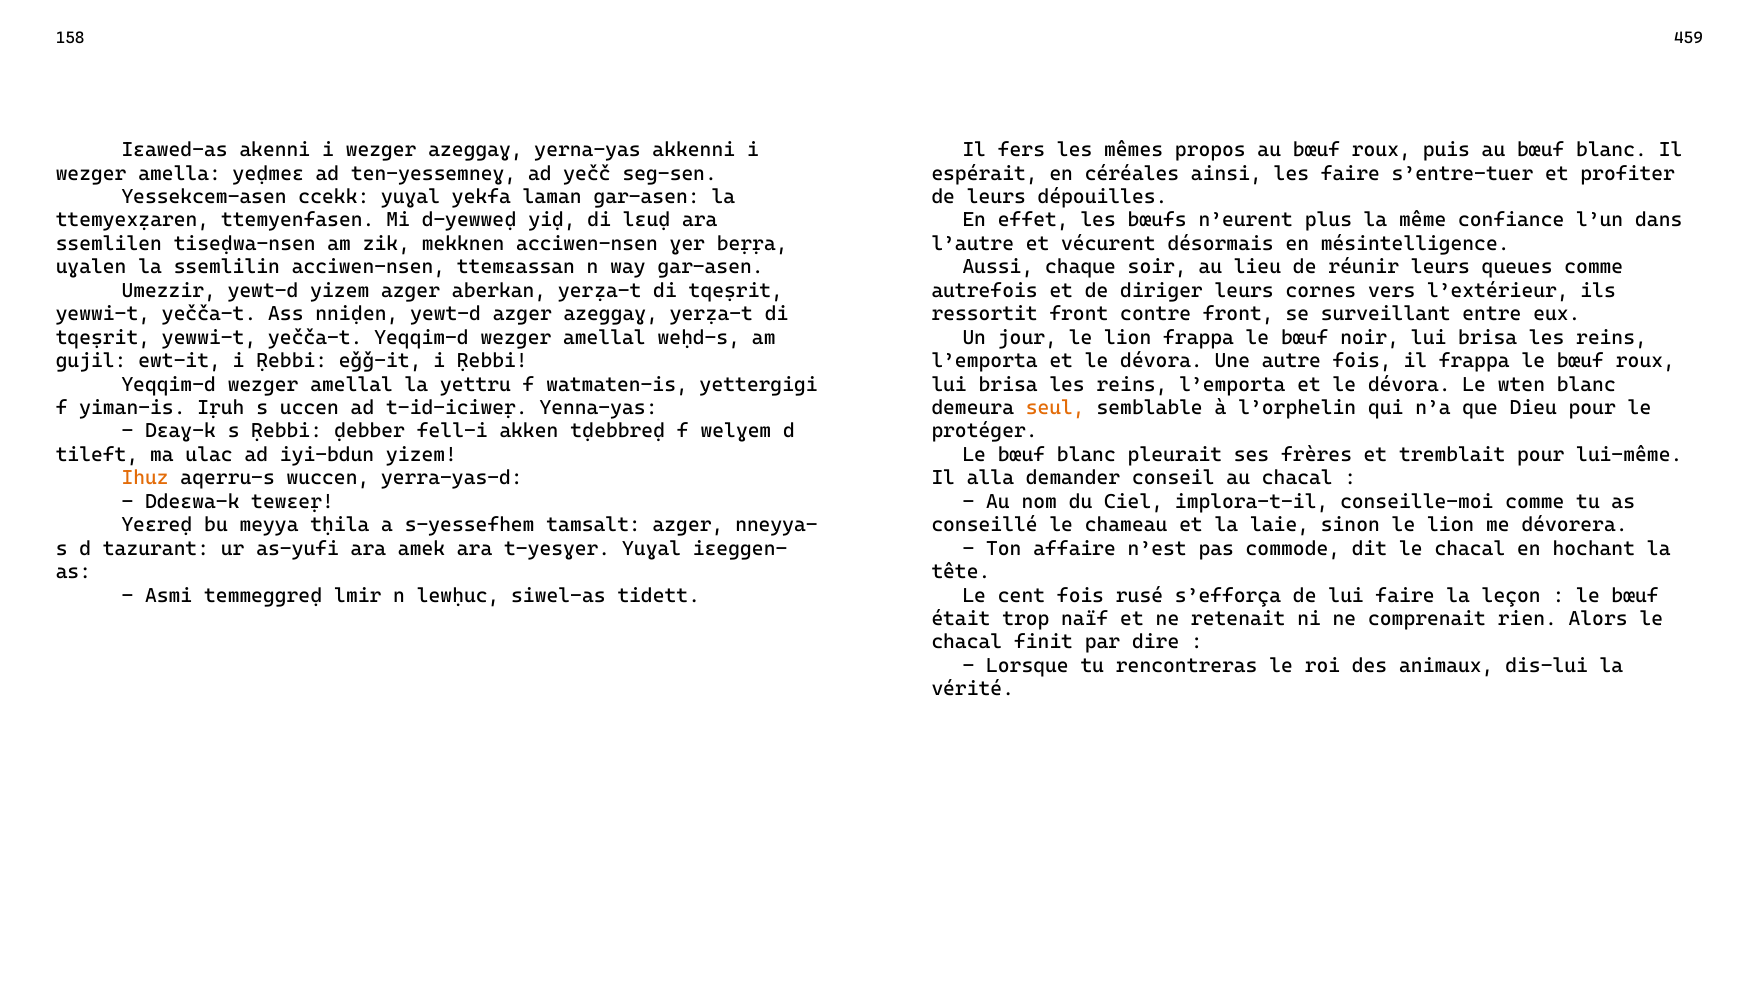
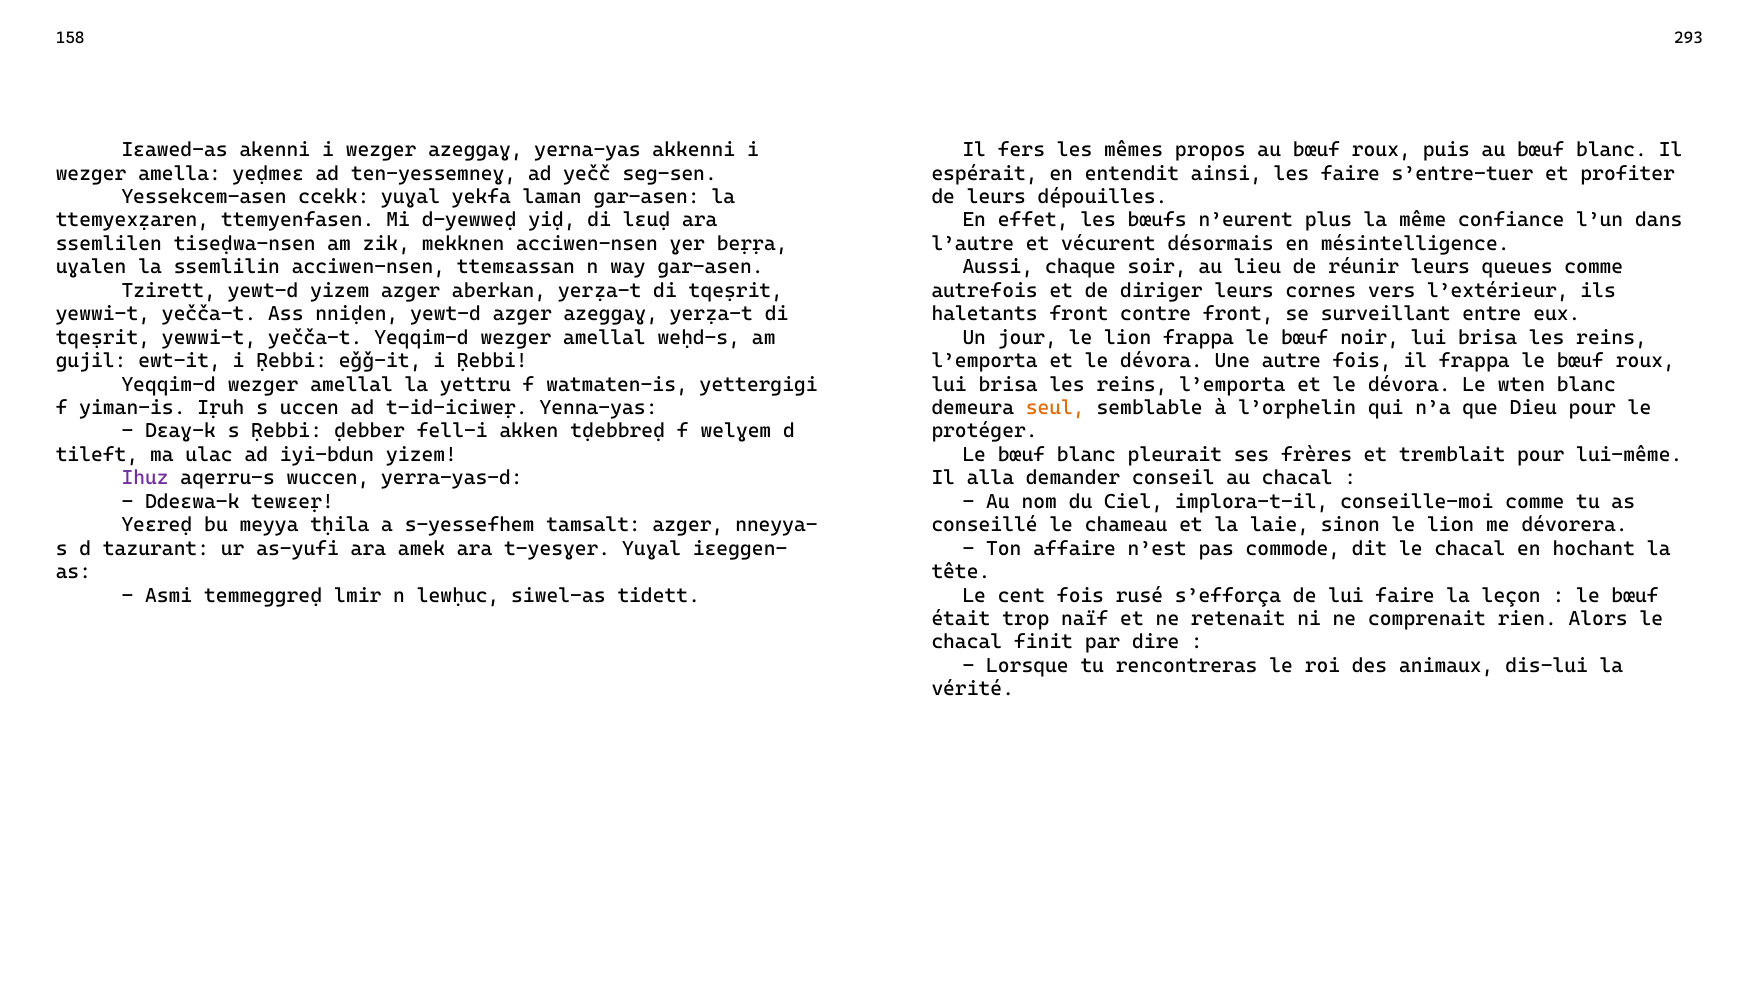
459: 459 -> 293
céréales: céréales -> entendit
Umezzir: Umezzir -> Tzirett
ressortit: ressortit -> haletants
Ihuz colour: orange -> purple
